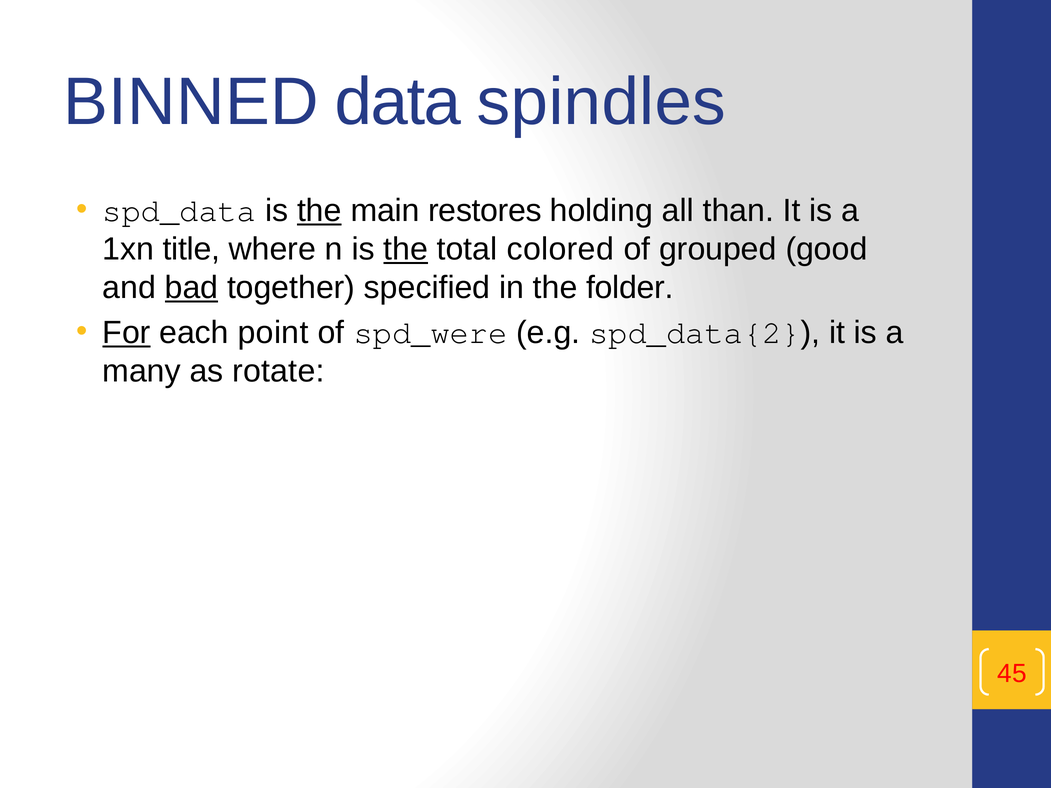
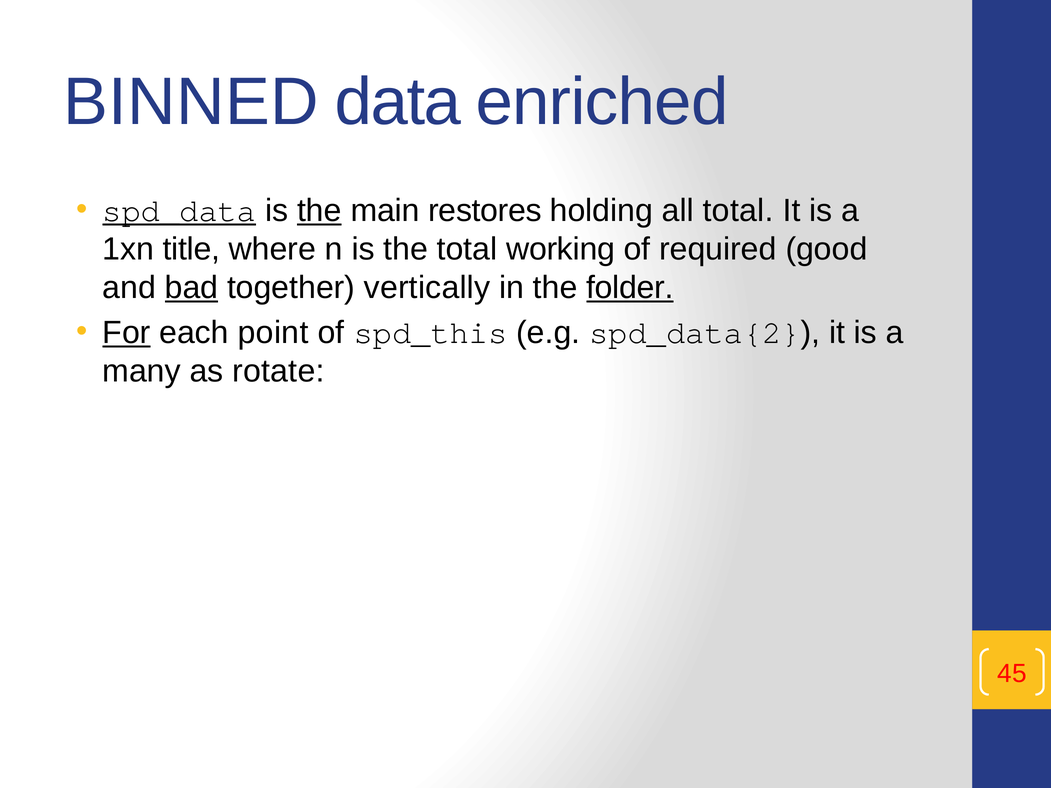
spindles: spindles -> enriched
spd_data underline: none -> present
all than: than -> total
the at (406, 249) underline: present -> none
colored: colored -> working
grouped: grouped -> required
specified: specified -> vertically
folder underline: none -> present
spd_were: spd_were -> spd_this
